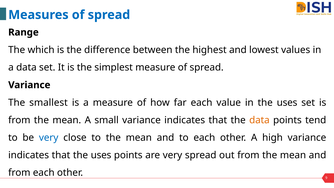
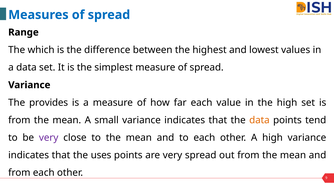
smallest: smallest -> provides
in the uses: uses -> high
very at (49, 138) colour: blue -> purple
